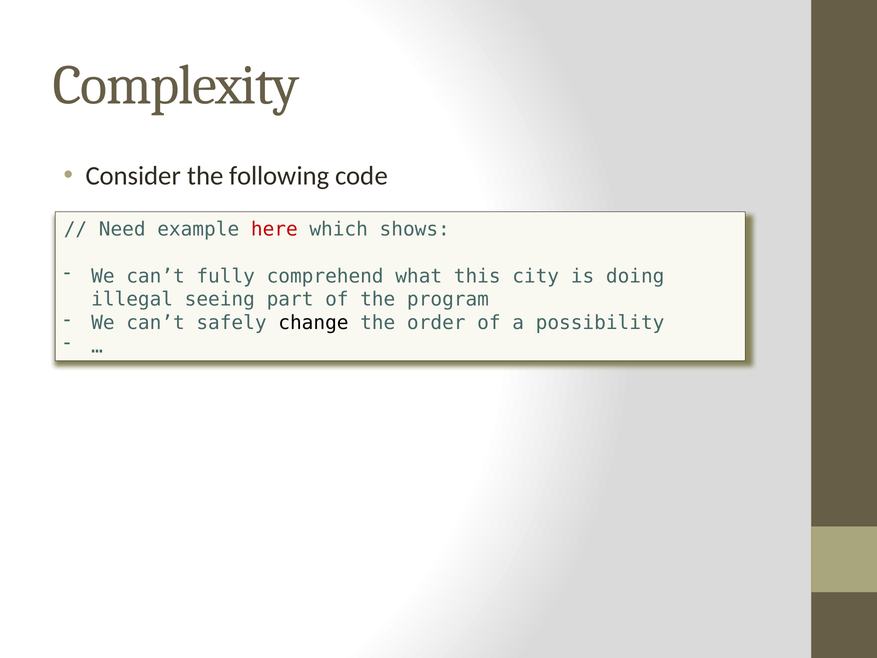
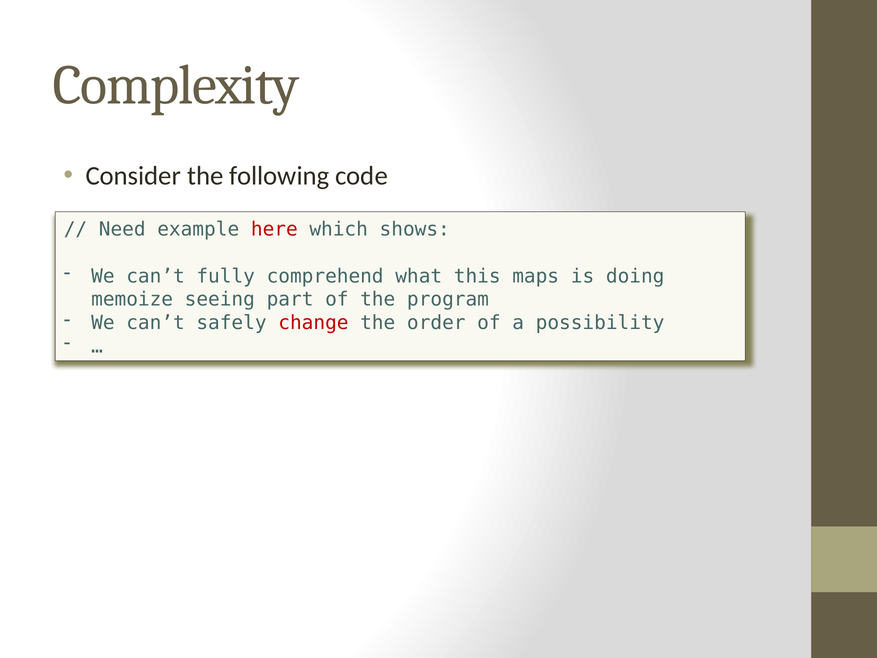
city: city -> maps
illegal: illegal -> memoize
change colour: black -> red
